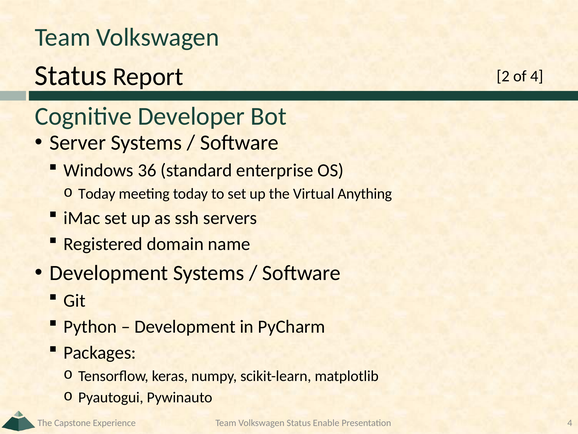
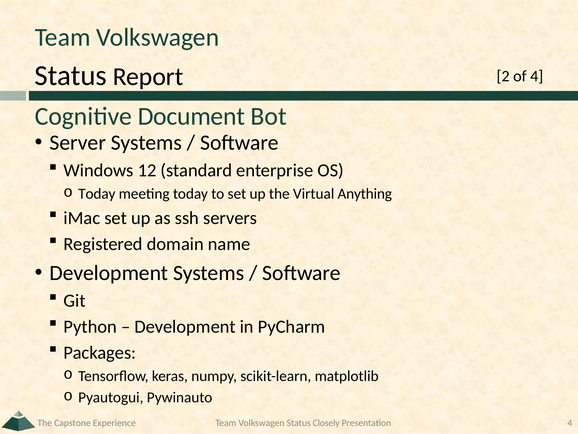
Developer: Developer -> Document
36: 36 -> 12
Enable: Enable -> Closely
